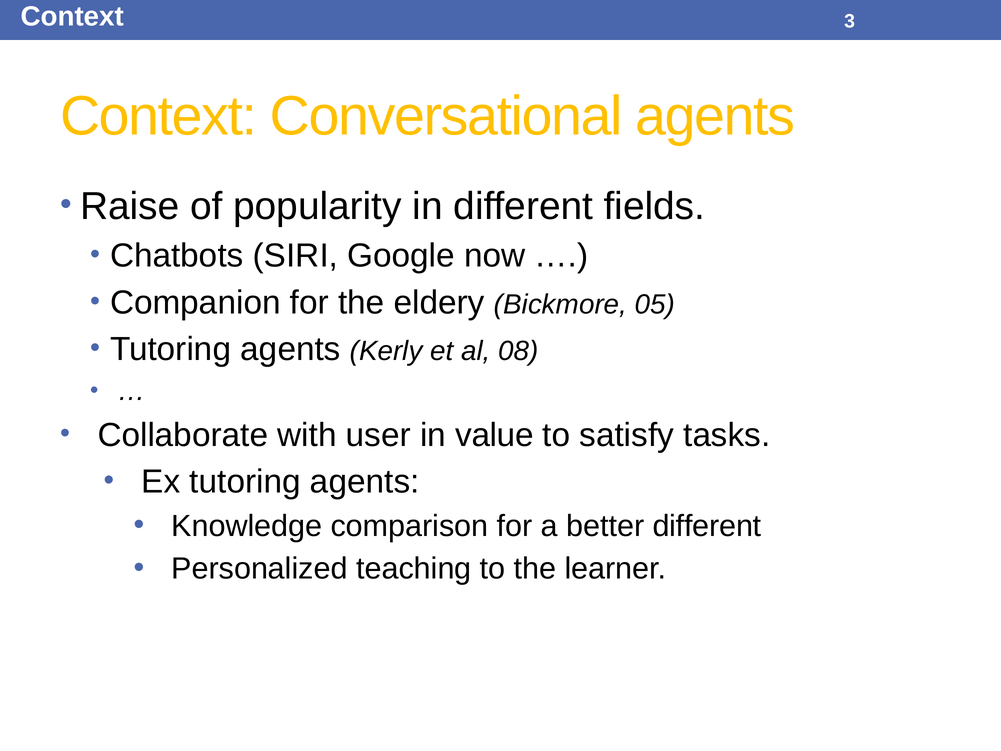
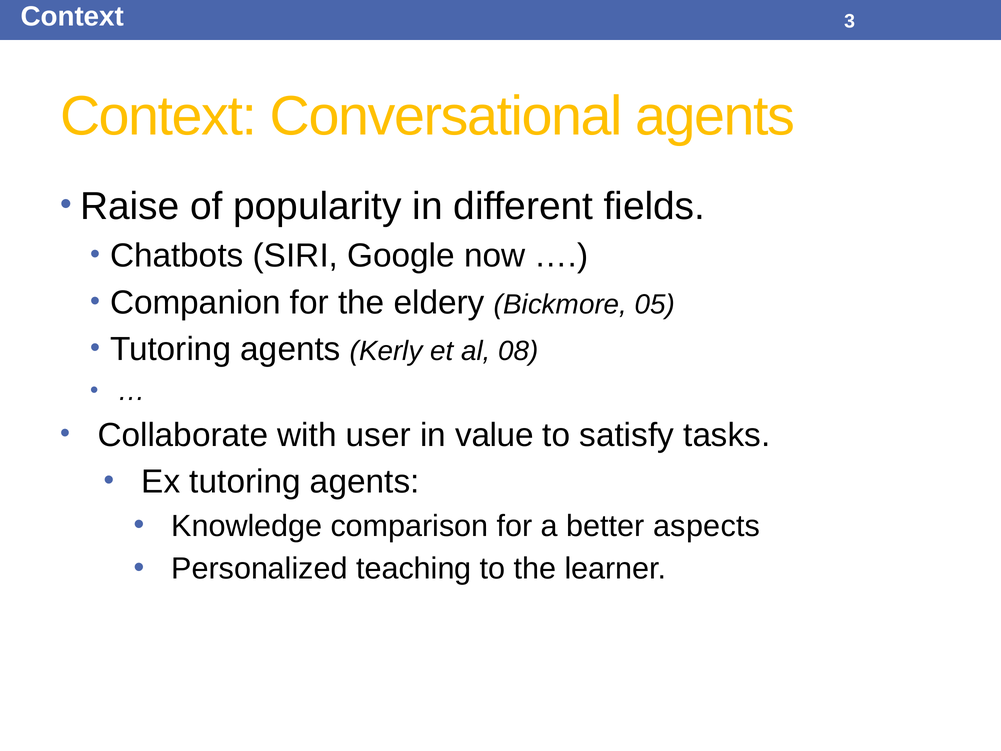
better different: different -> aspects
